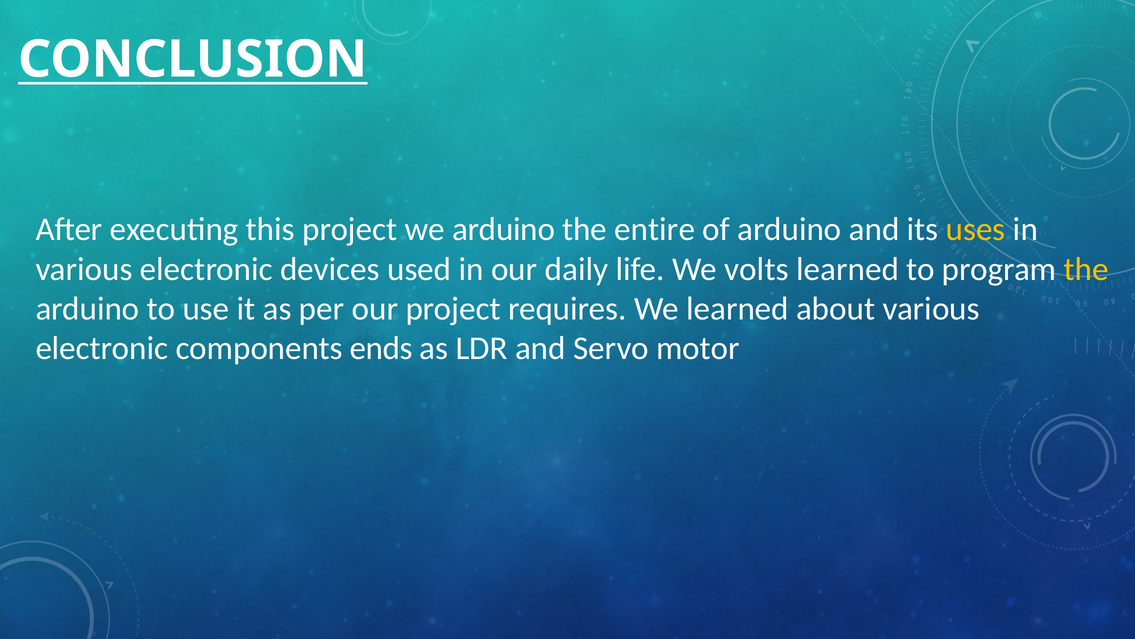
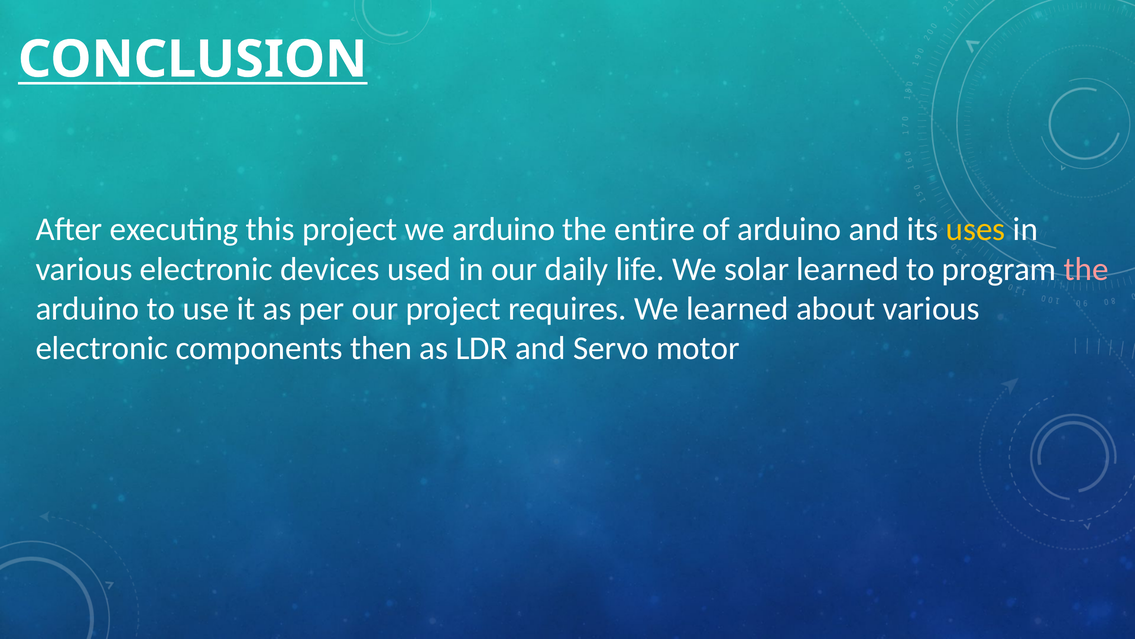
volts: volts -> solar
the at (1086, 269) colour: yellow -> pink
ends: ends -> then
